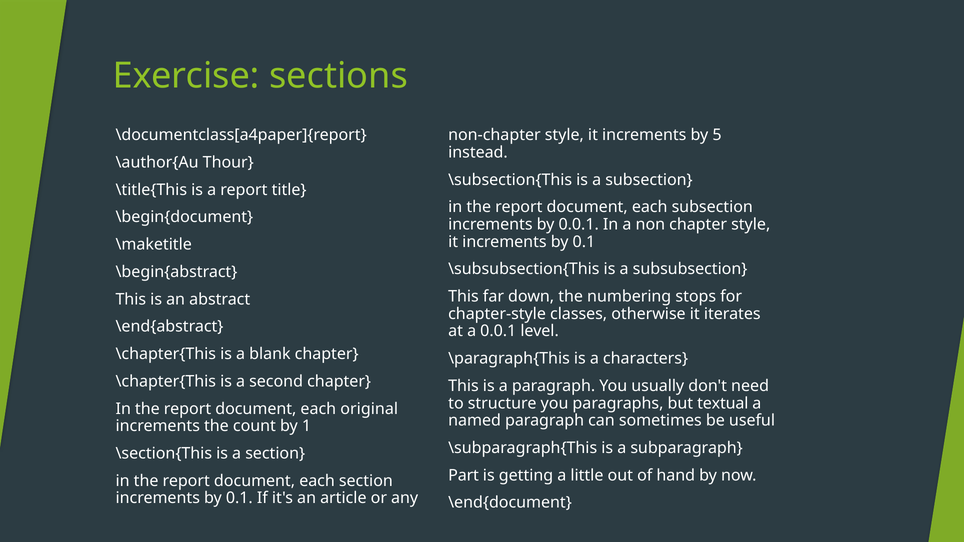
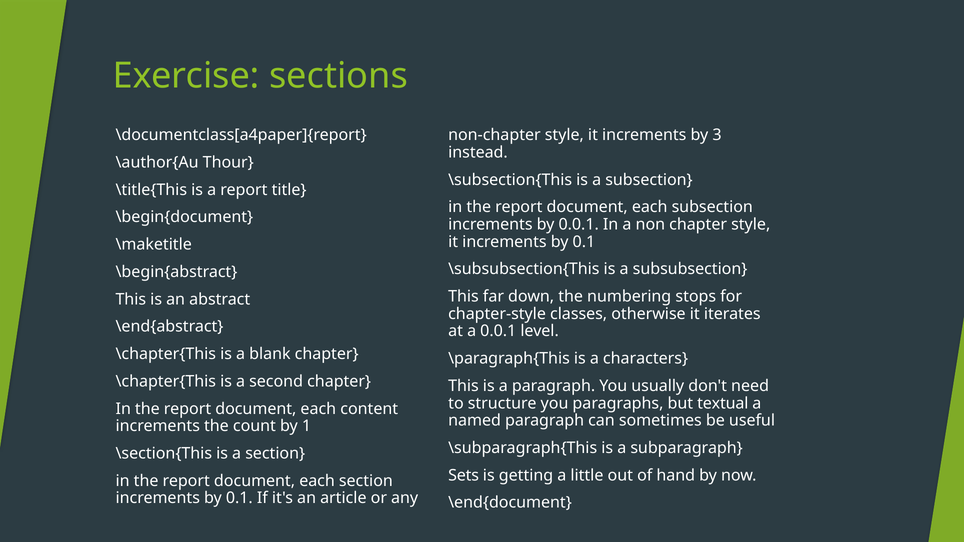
5: 5 -> 3
original: original -> content
Part: Part -> Sets
